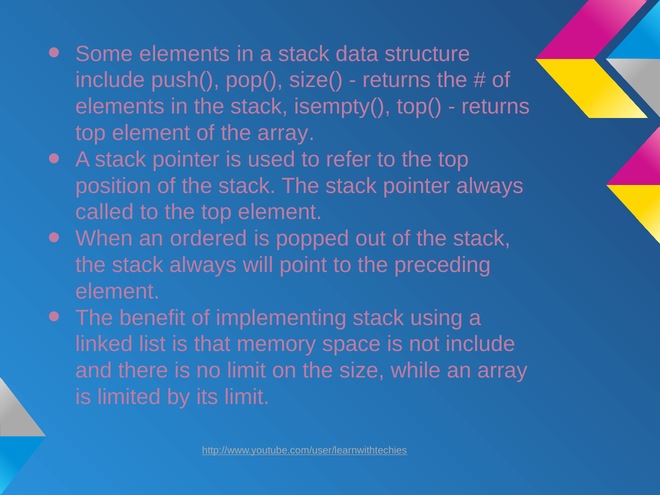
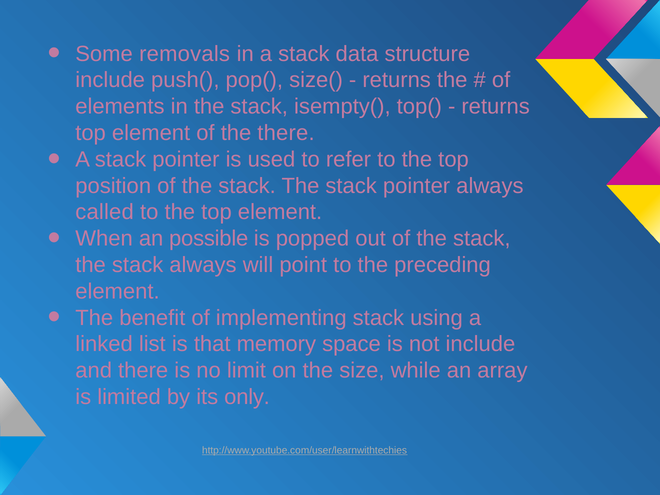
Some elements: elements -> removals
the array: array -> there
ordered: ordered -> possible
its limit: limit -> only
